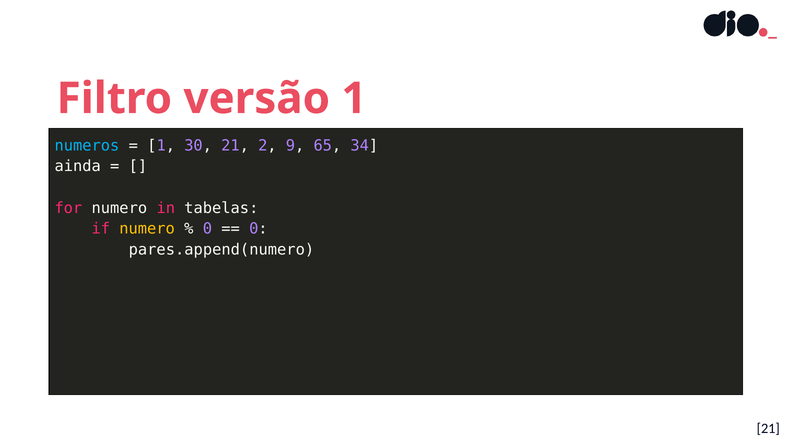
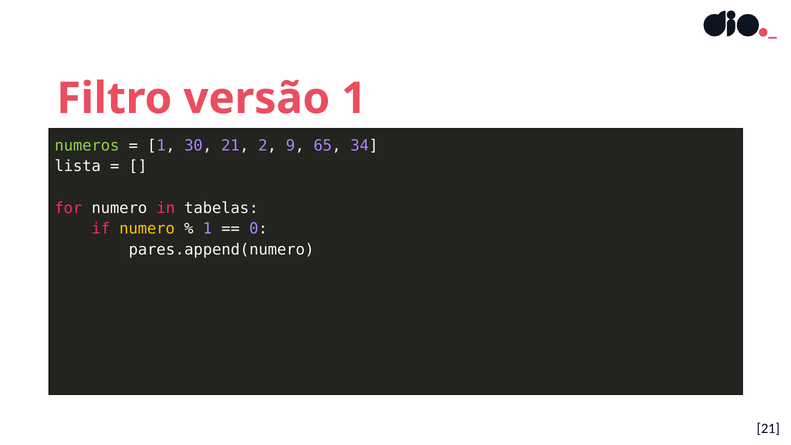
numeros colour: light blue -> light green
ainda: ainda -> lista
0 at (207, 229): 0 -> 1
